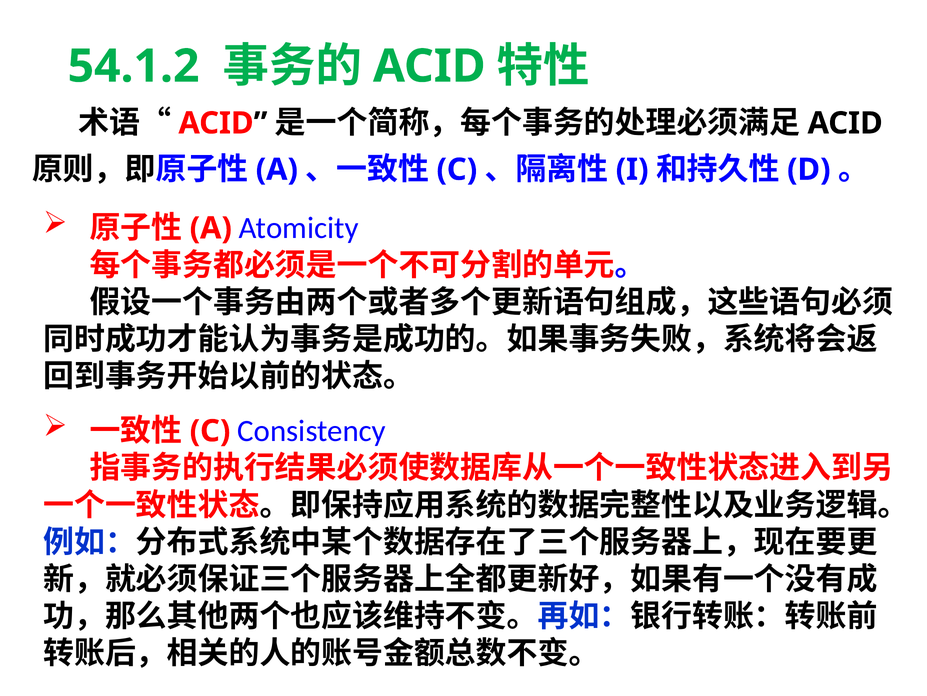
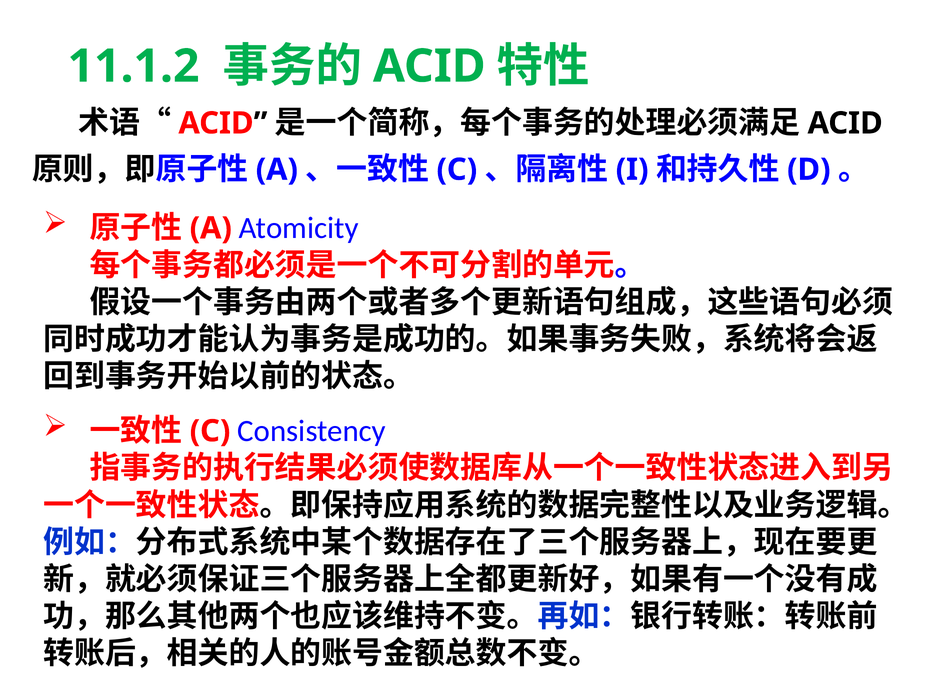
54.1.2: 54.1.2 -> 11.1.2
